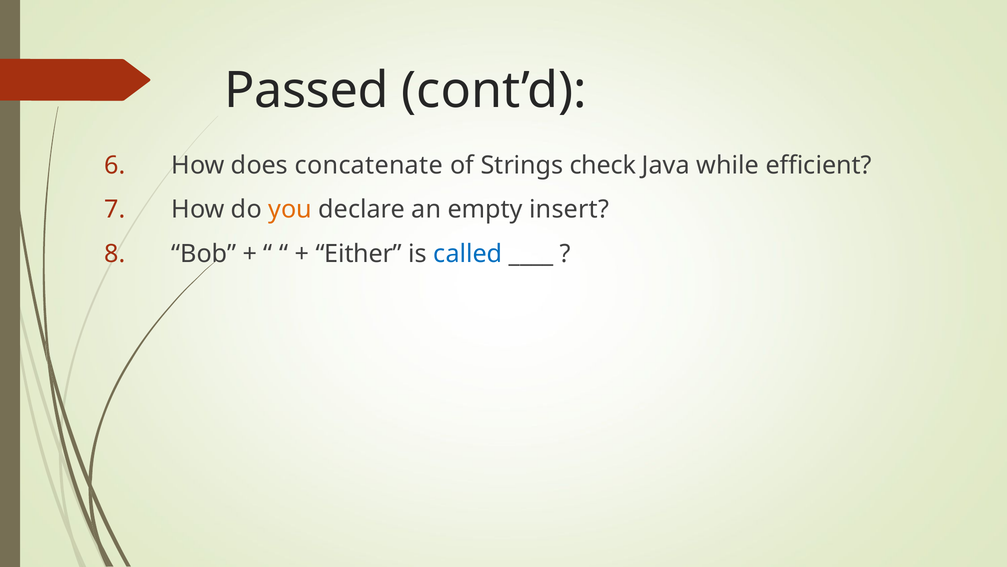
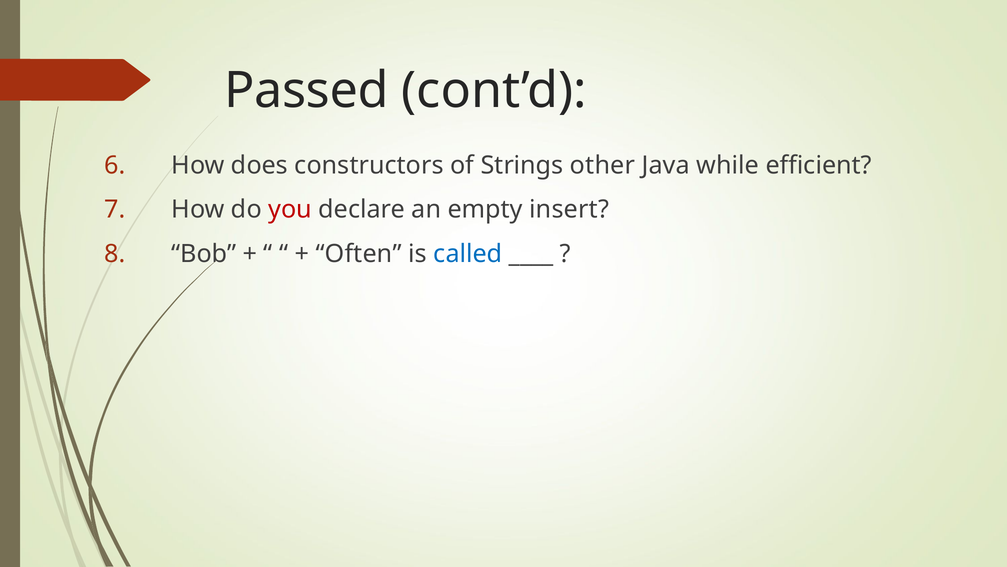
concatenate: concatenate -> constructors
check: check -> other
you colour: orange -> red
Either: Either -> Often
